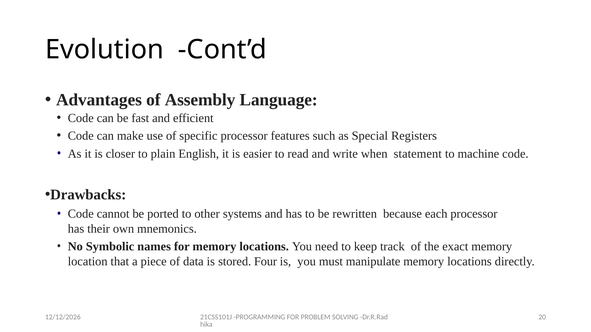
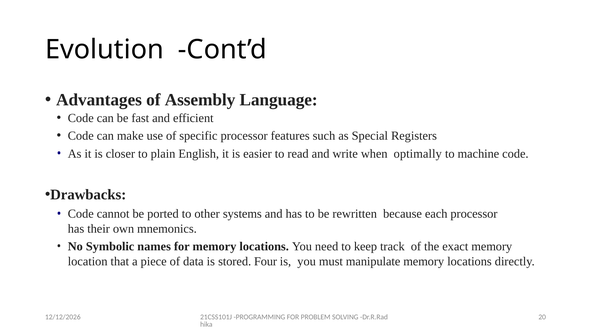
statement: statement -> optimally
